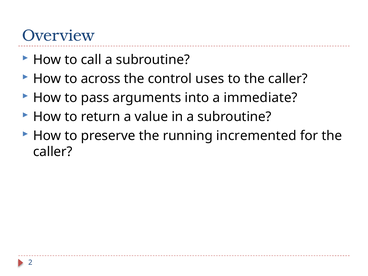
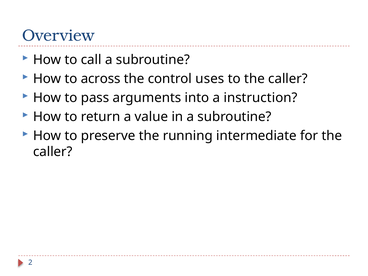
immediate: immediate -> instruction
incremented: incremented -> intermediate
